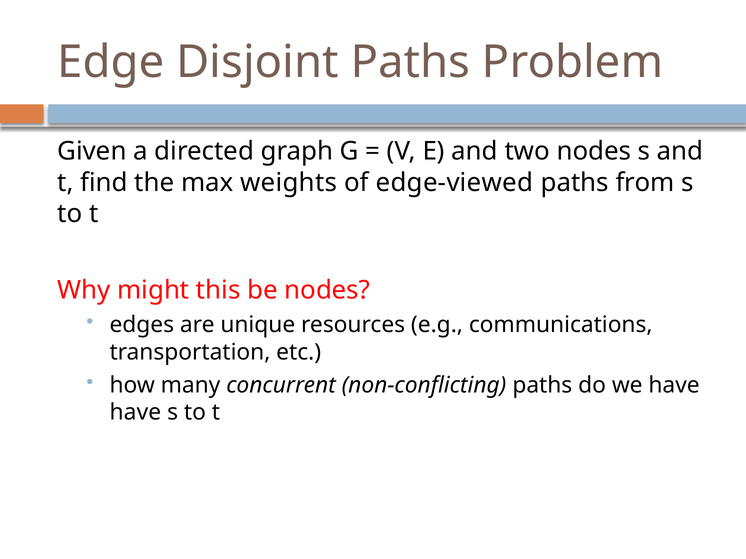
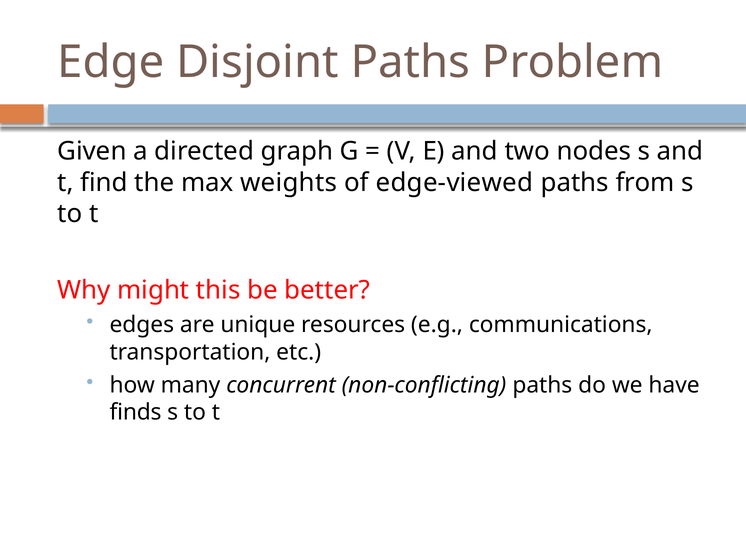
be nodes: nodes -> better
have at (135, 413): have -> finds
